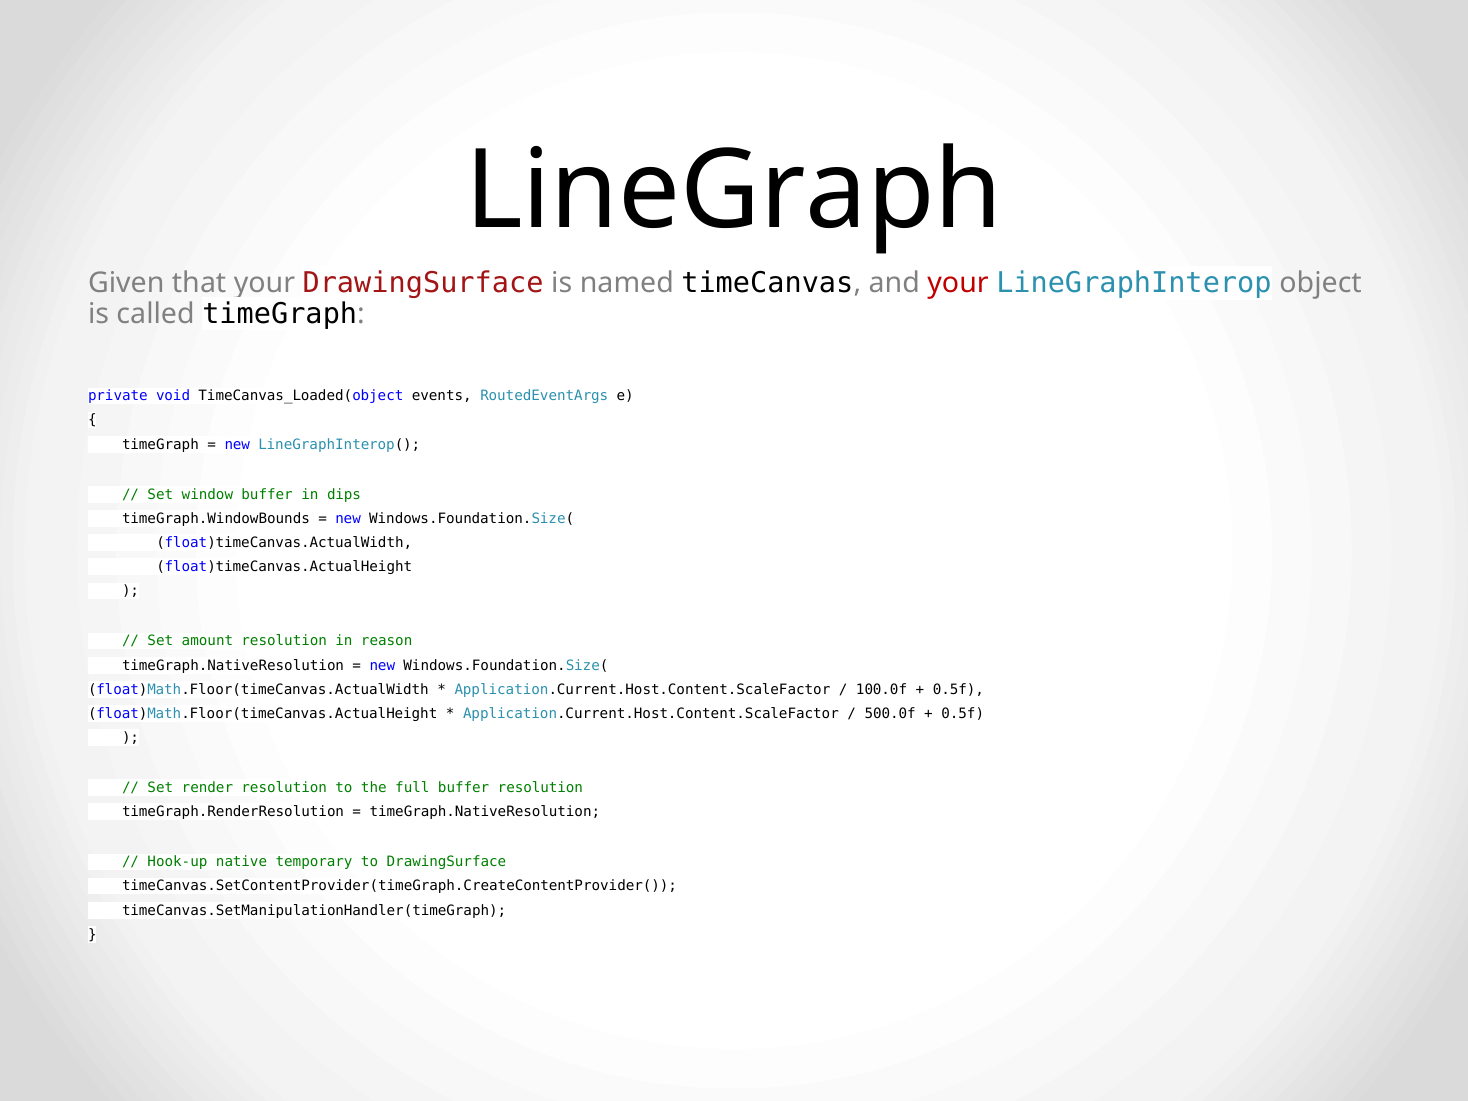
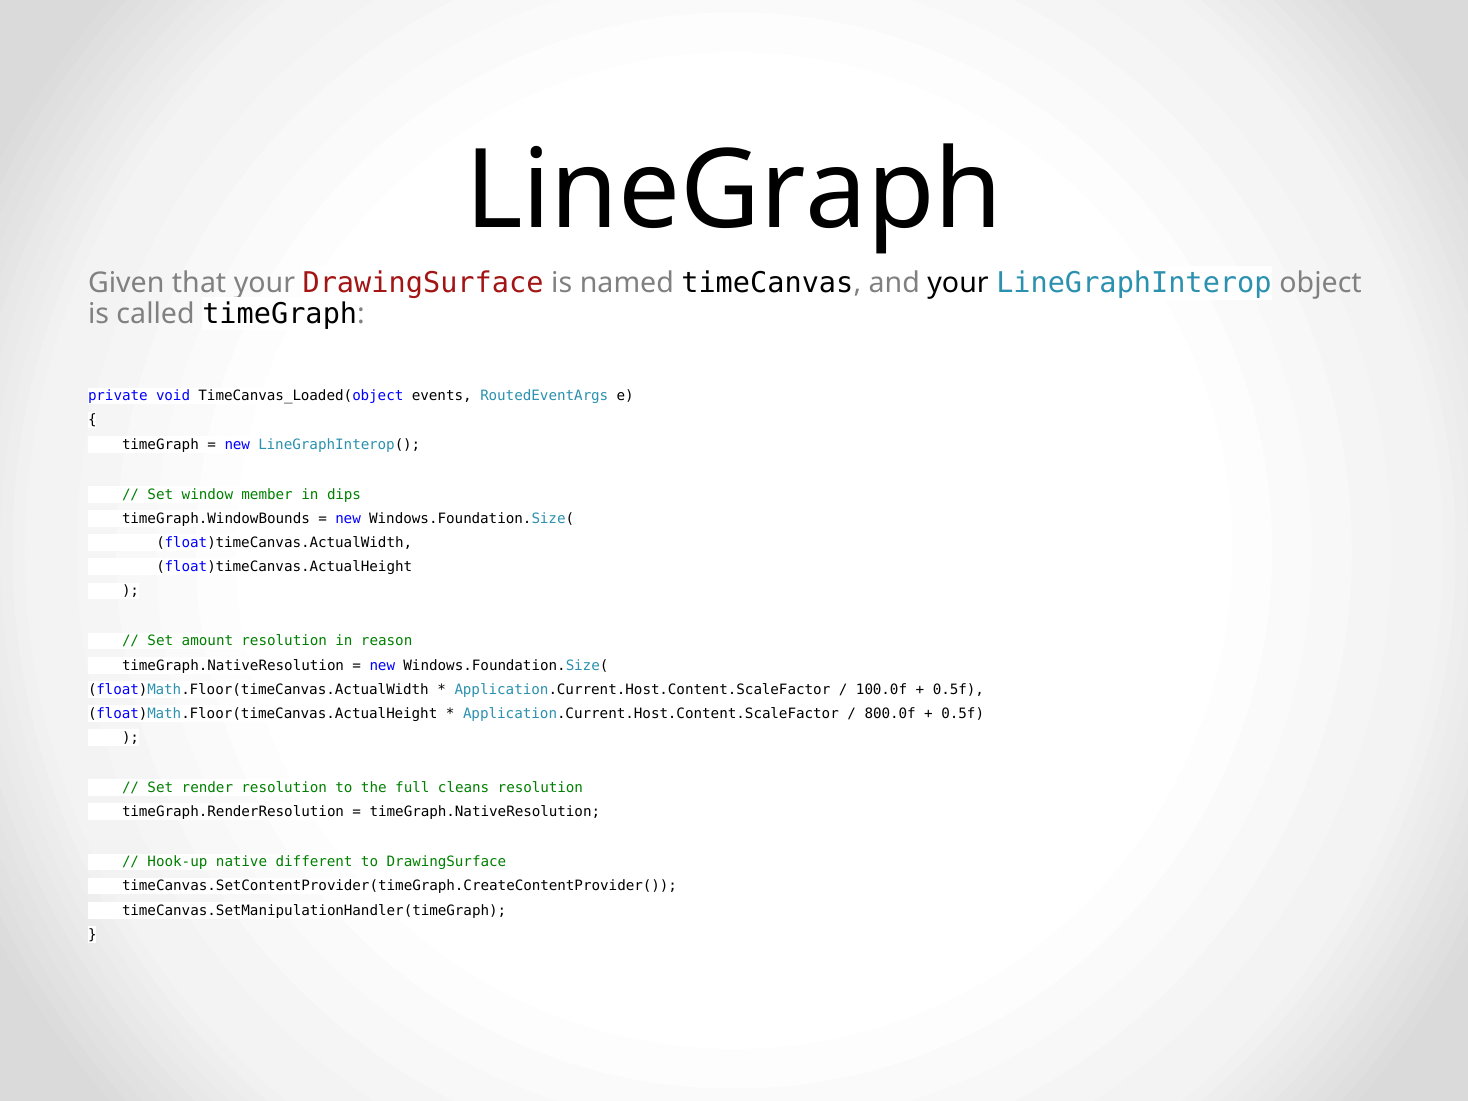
your at (958, 283) colour: red -> black
window buffer: buffer -> member
500.0f: 500.0f -> 800.0f
full buffer: buffer -> cleans
temporary: temporary -> different
